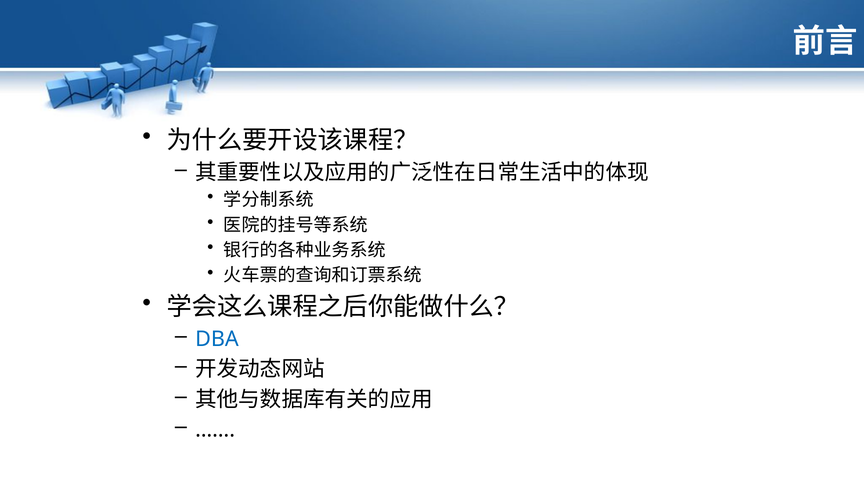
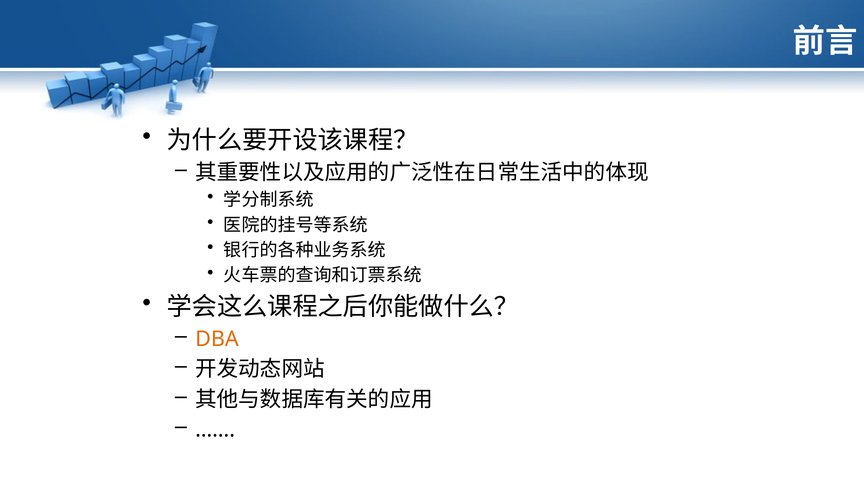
DBA colour: blue -> orange
